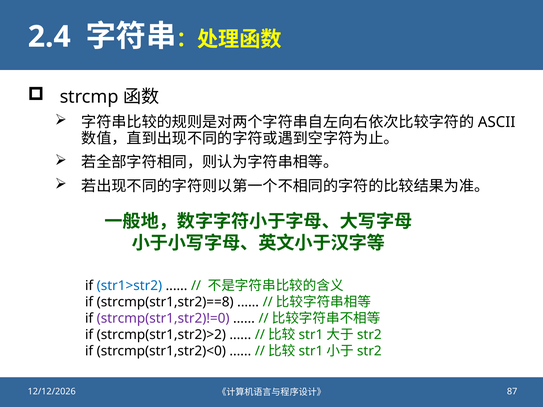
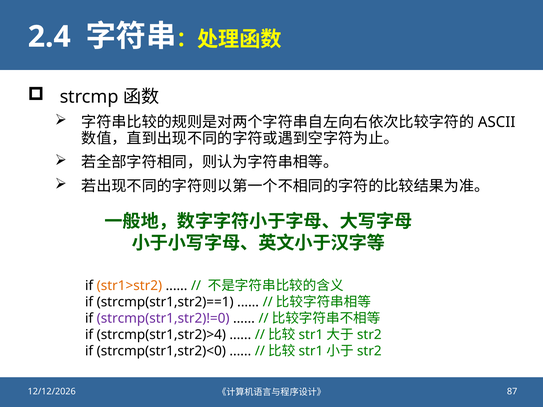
str1>str2 colour: blue -> orange
strcmp(str1,str2)==8: strcmp(str1,str2)==8 -> strcmp(str1,str2)==1
strcmp(str1,str2)>2: strcmp(str1,str2)>2 -> strcmp(str1,str2)>4
